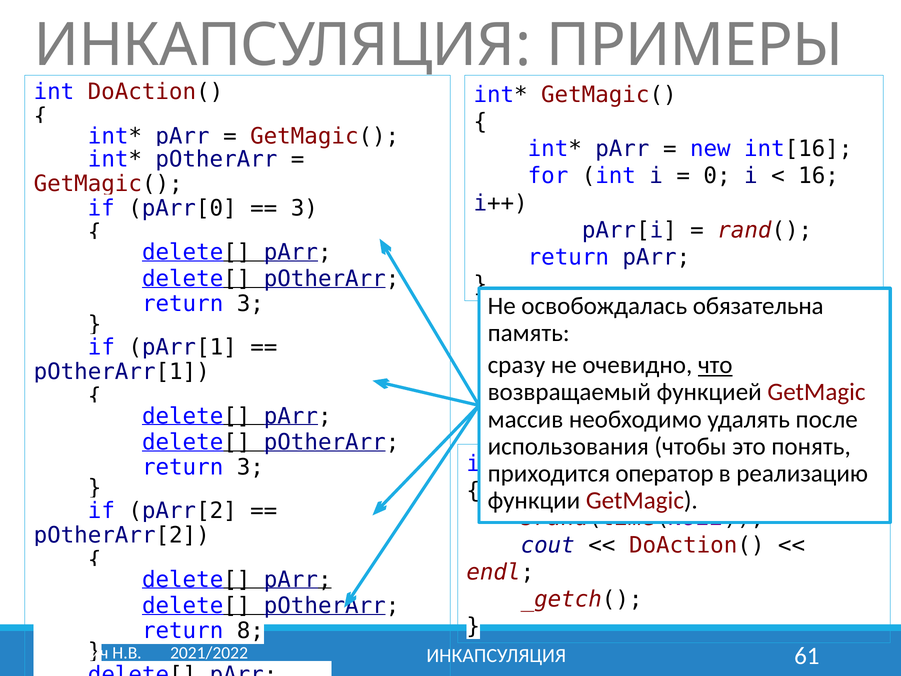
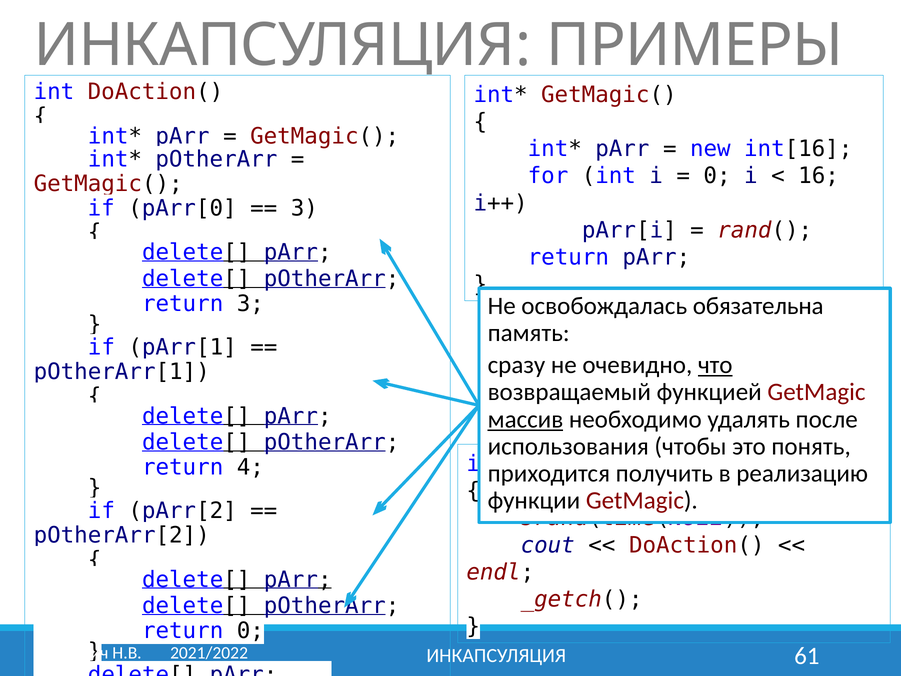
массив underline: none -> present
3 at (250, 467): 3 -> 4
оператор: оператор -> получить
return 8: 8 -> 0
